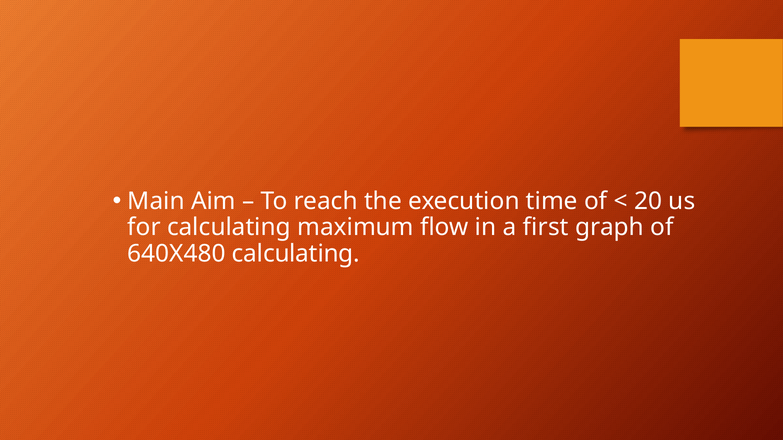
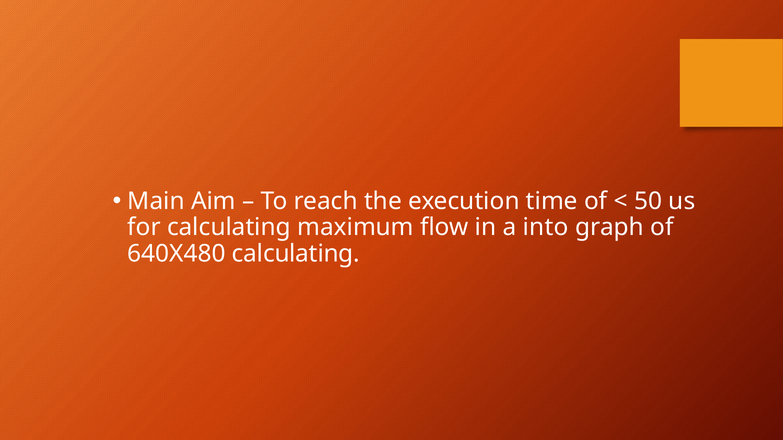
20: 20 -> 50
first: first -> into
